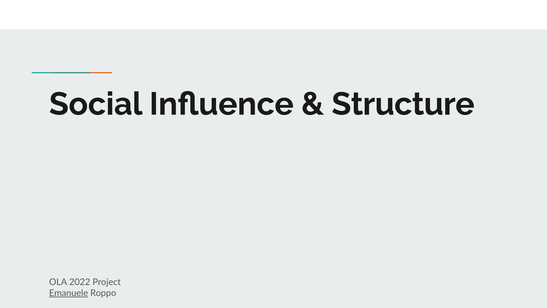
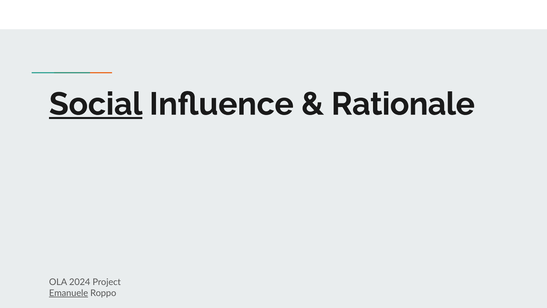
Social underline: none -> present
Structure: Structure -> Rationale
2022: 2022 -> 2024
